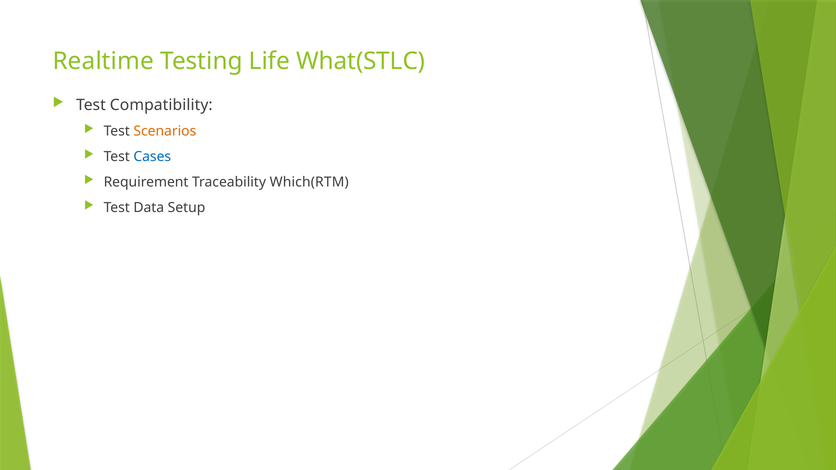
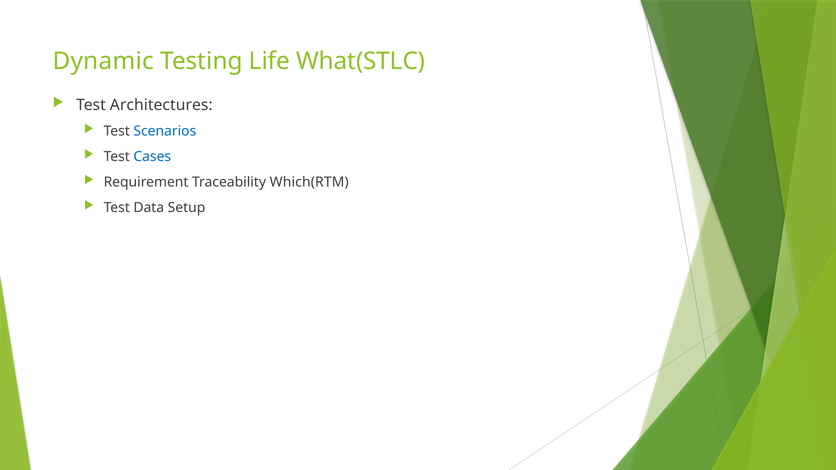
Realtime: Realtime -> Dynamic
Compatibility: Compatibility -> Architectures
Scenarios colour: orange -> blue
